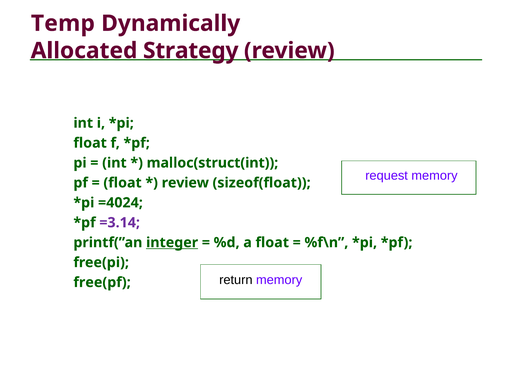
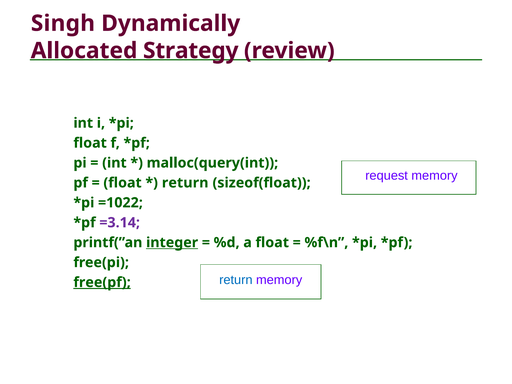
Temp: Temp -> Singh
malloc(struct(int: malloc(struct(int -> malloc(query(int
review at (185, 183): review -> return
=4024: =4024 -> =1022
return at (236, 280) colour: black -> blue
free(pf underline: none -> present
